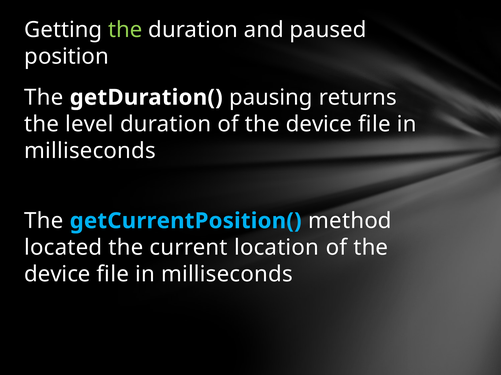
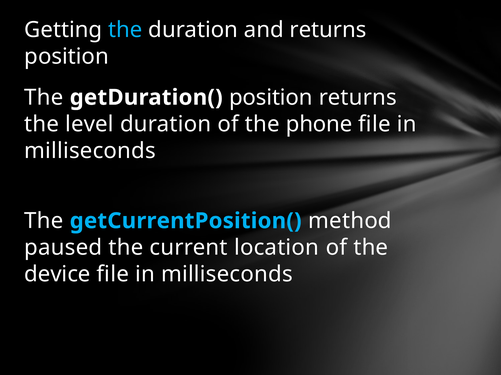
the at (125, 30) colour: light green -> light blue
and paused: paused -> returns
getDuration( pausing: pausing -> position
duration of the device: device -> phone
located: located -> paused
